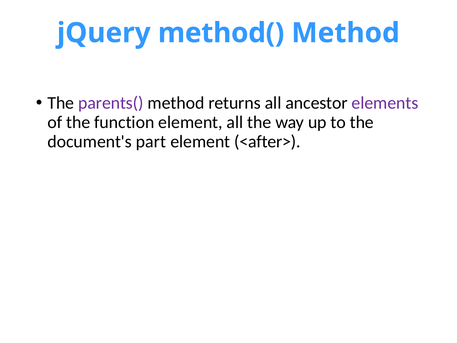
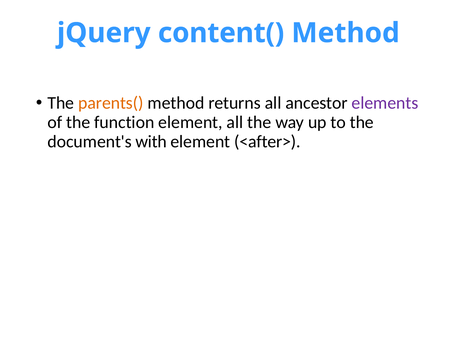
method(: method( -> content(
parents( colour: purple -> orange
part: part -> with
